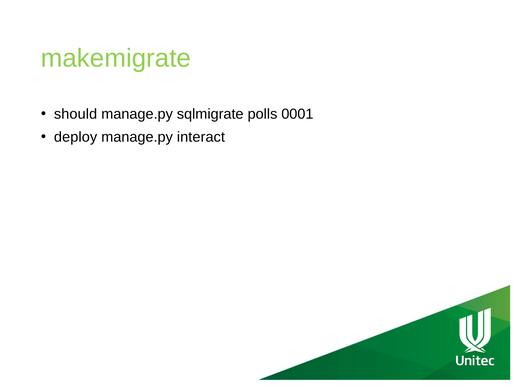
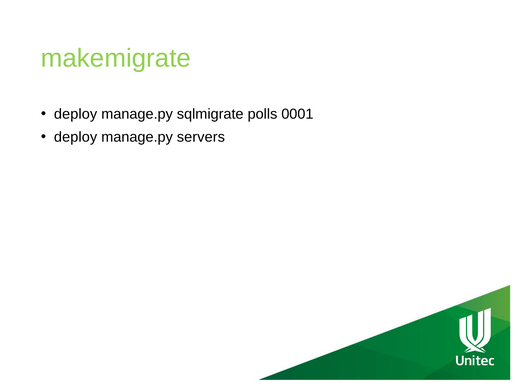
should at (76, 114): should -> deploy
interact: interact -> servers
